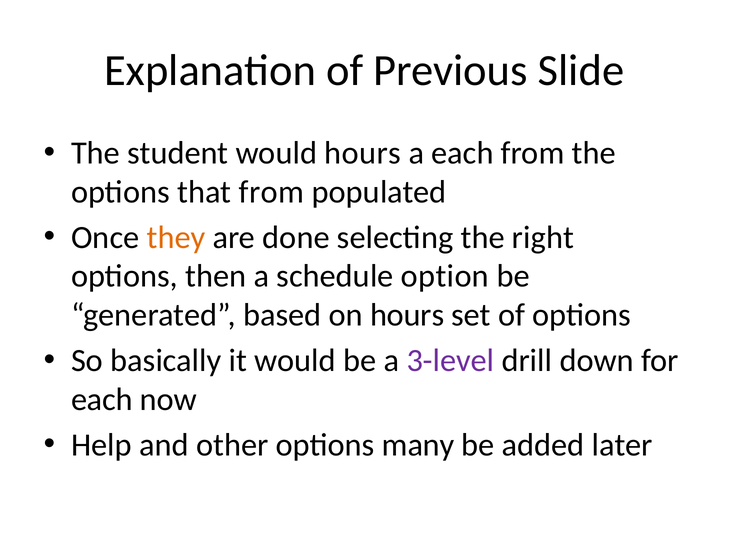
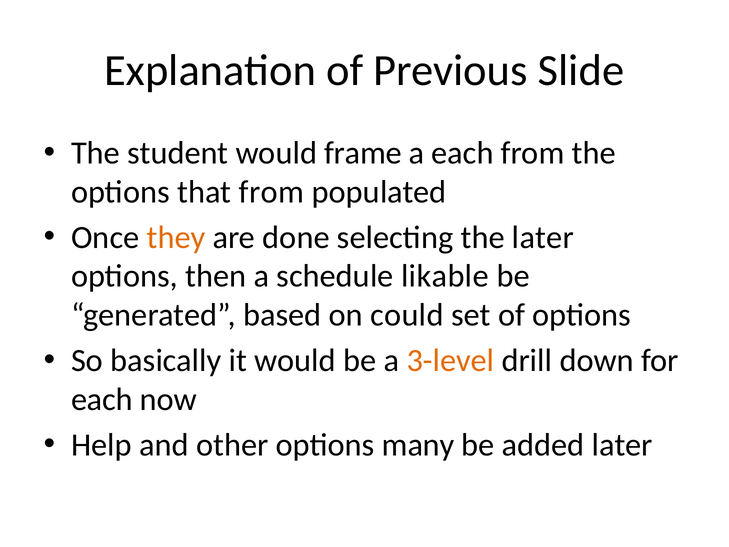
would hours: hours -> frame
the right: right -> later
option: option -> likable
on hours: hours -> could
3-level colour: purple -> orange
